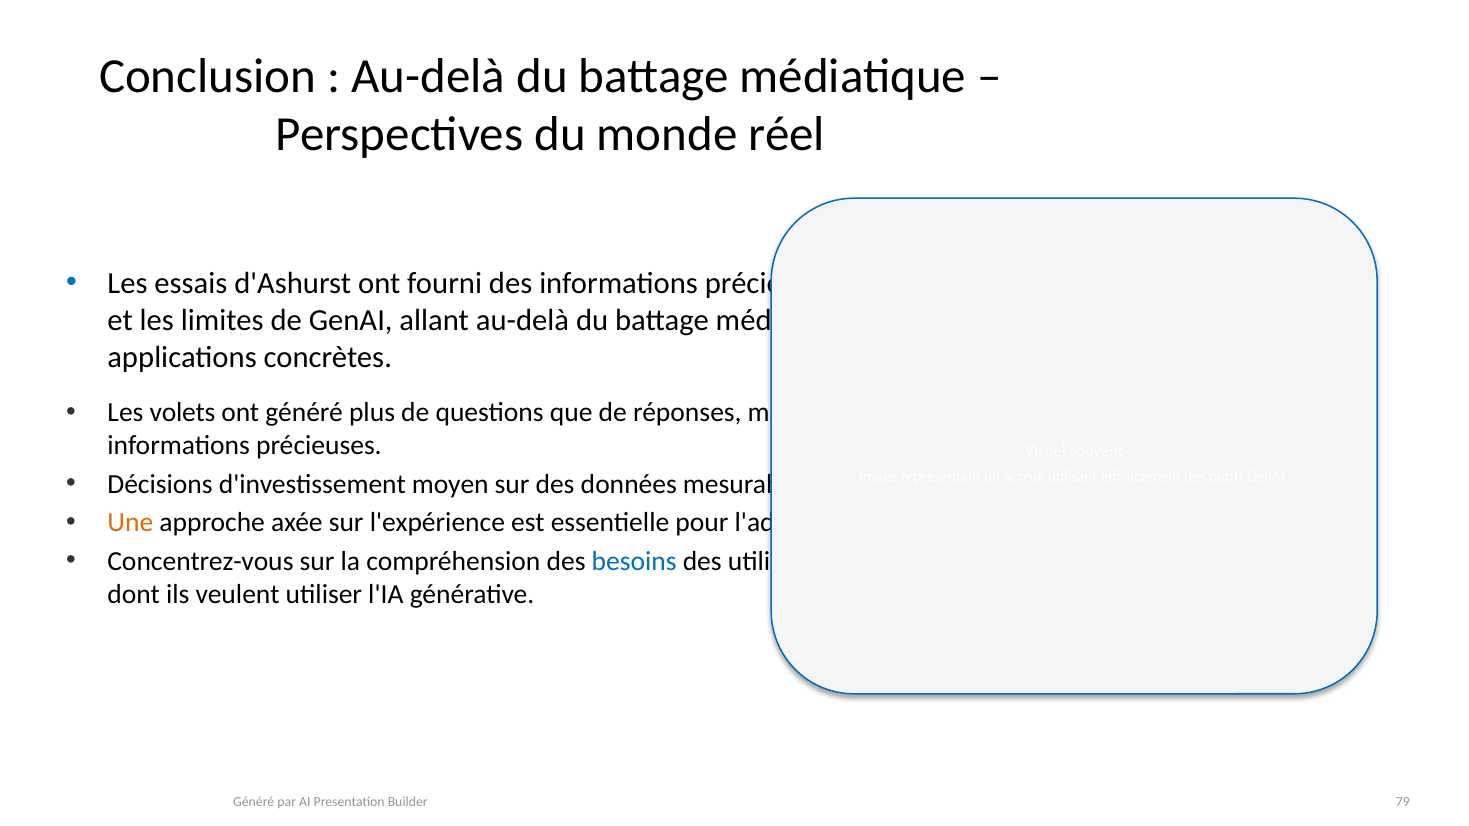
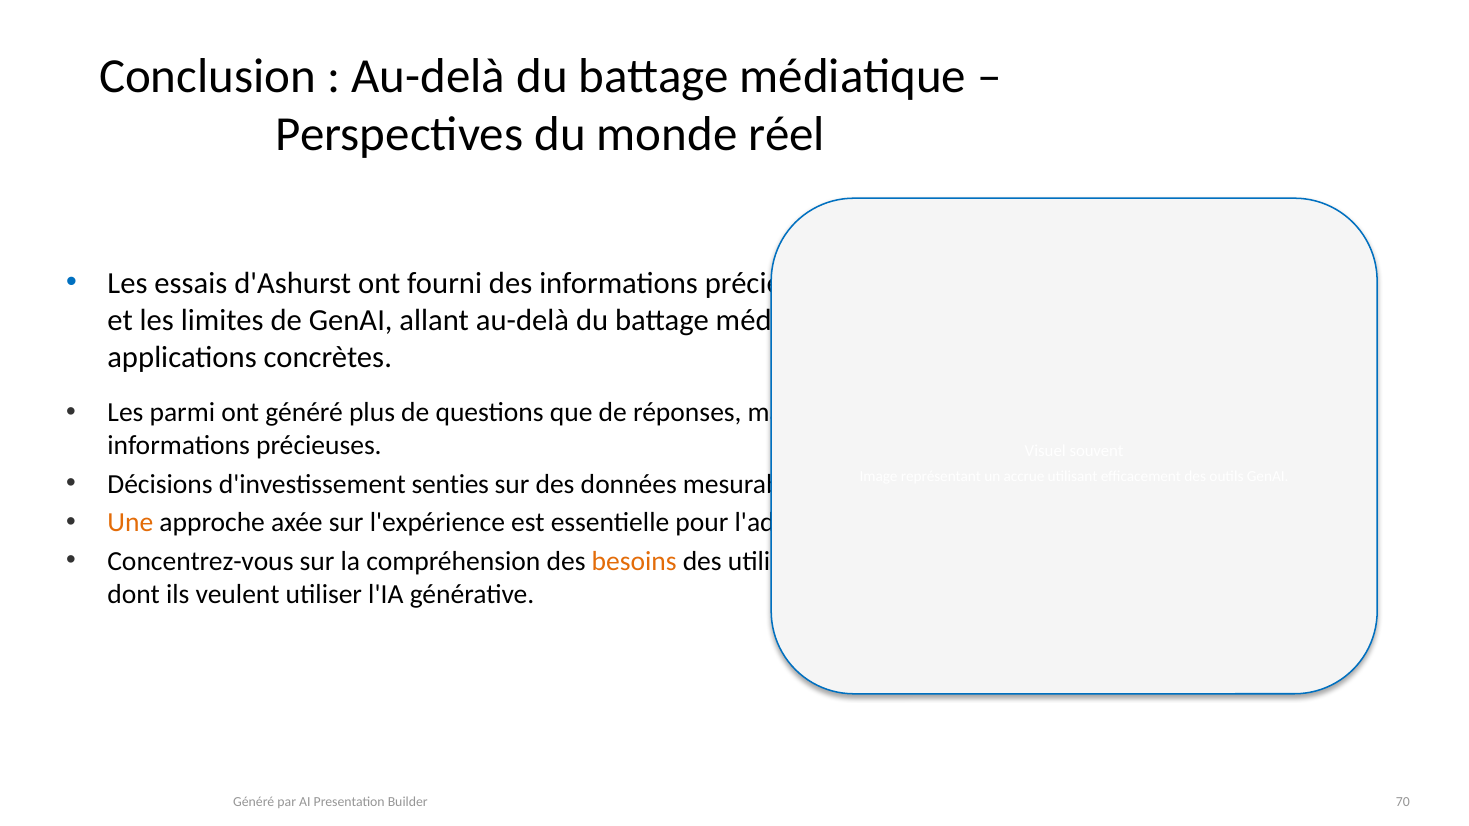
volets: volets -> parmi
moyen: moyen -> senties
besoins colour: blue -> orange
79: 79 -> 70
